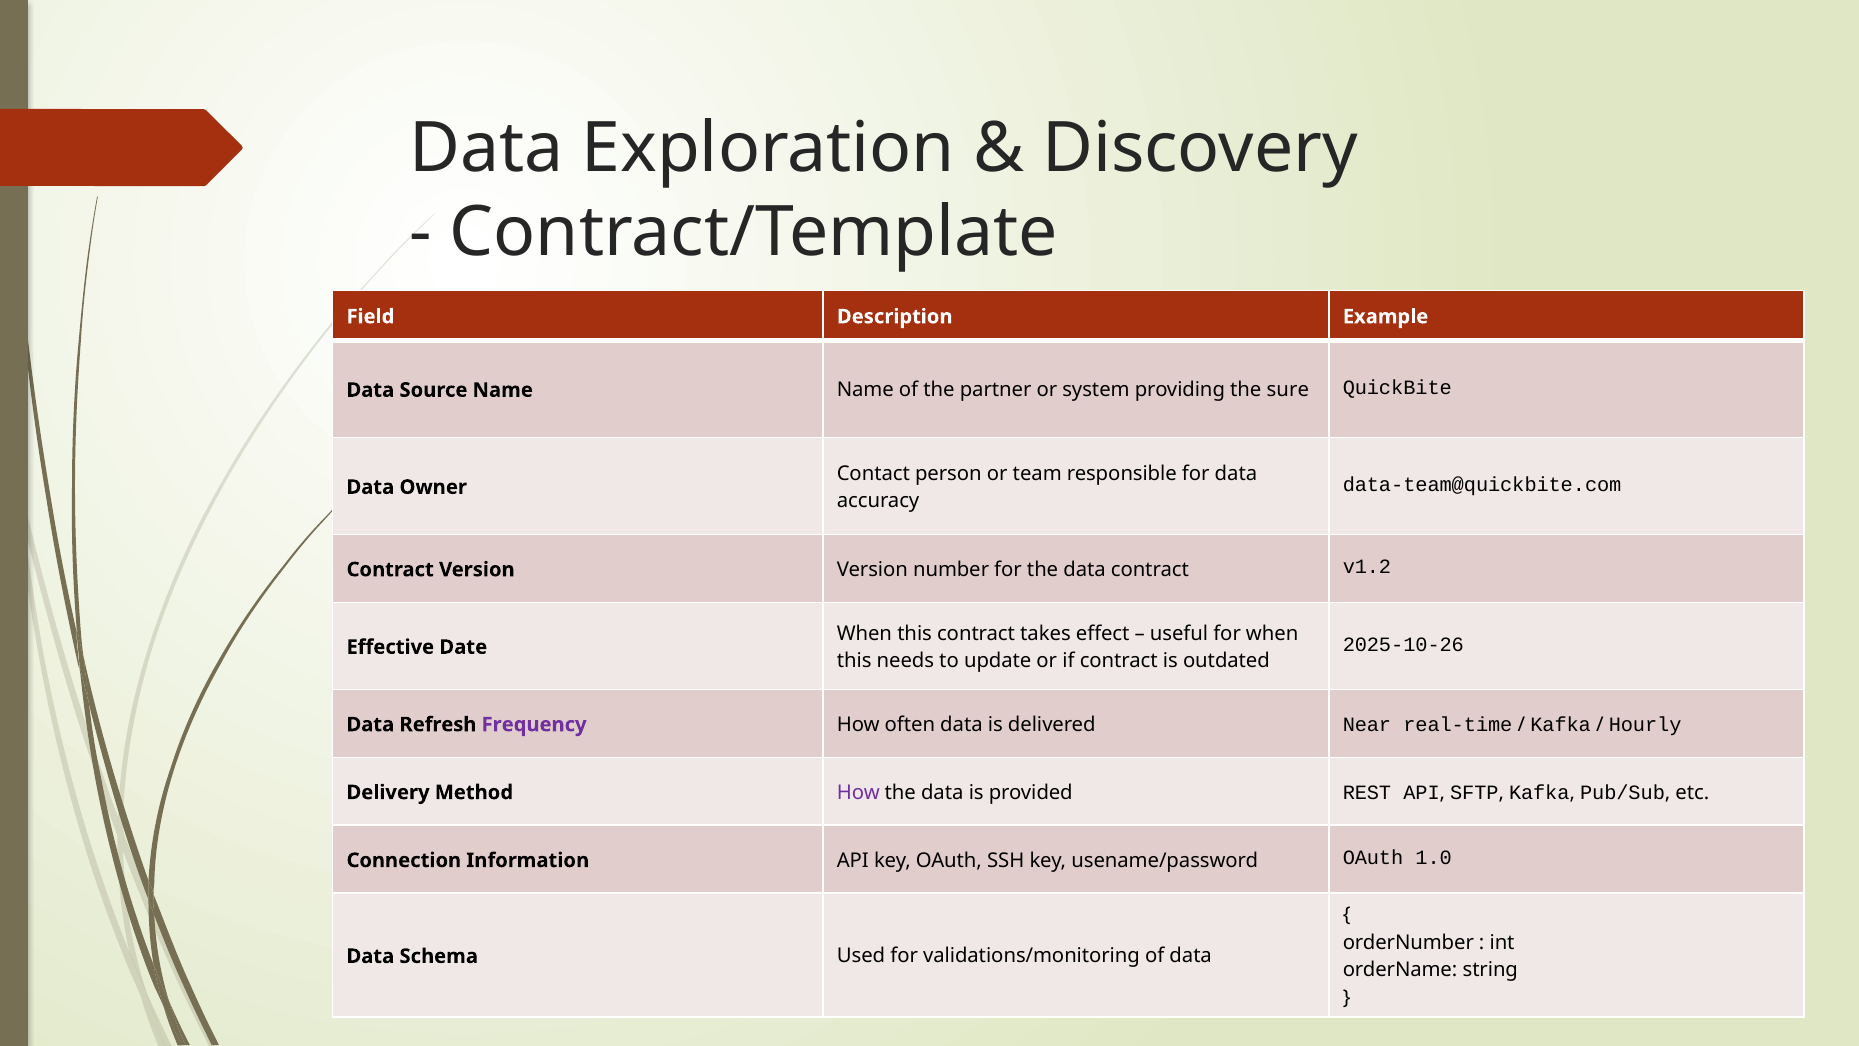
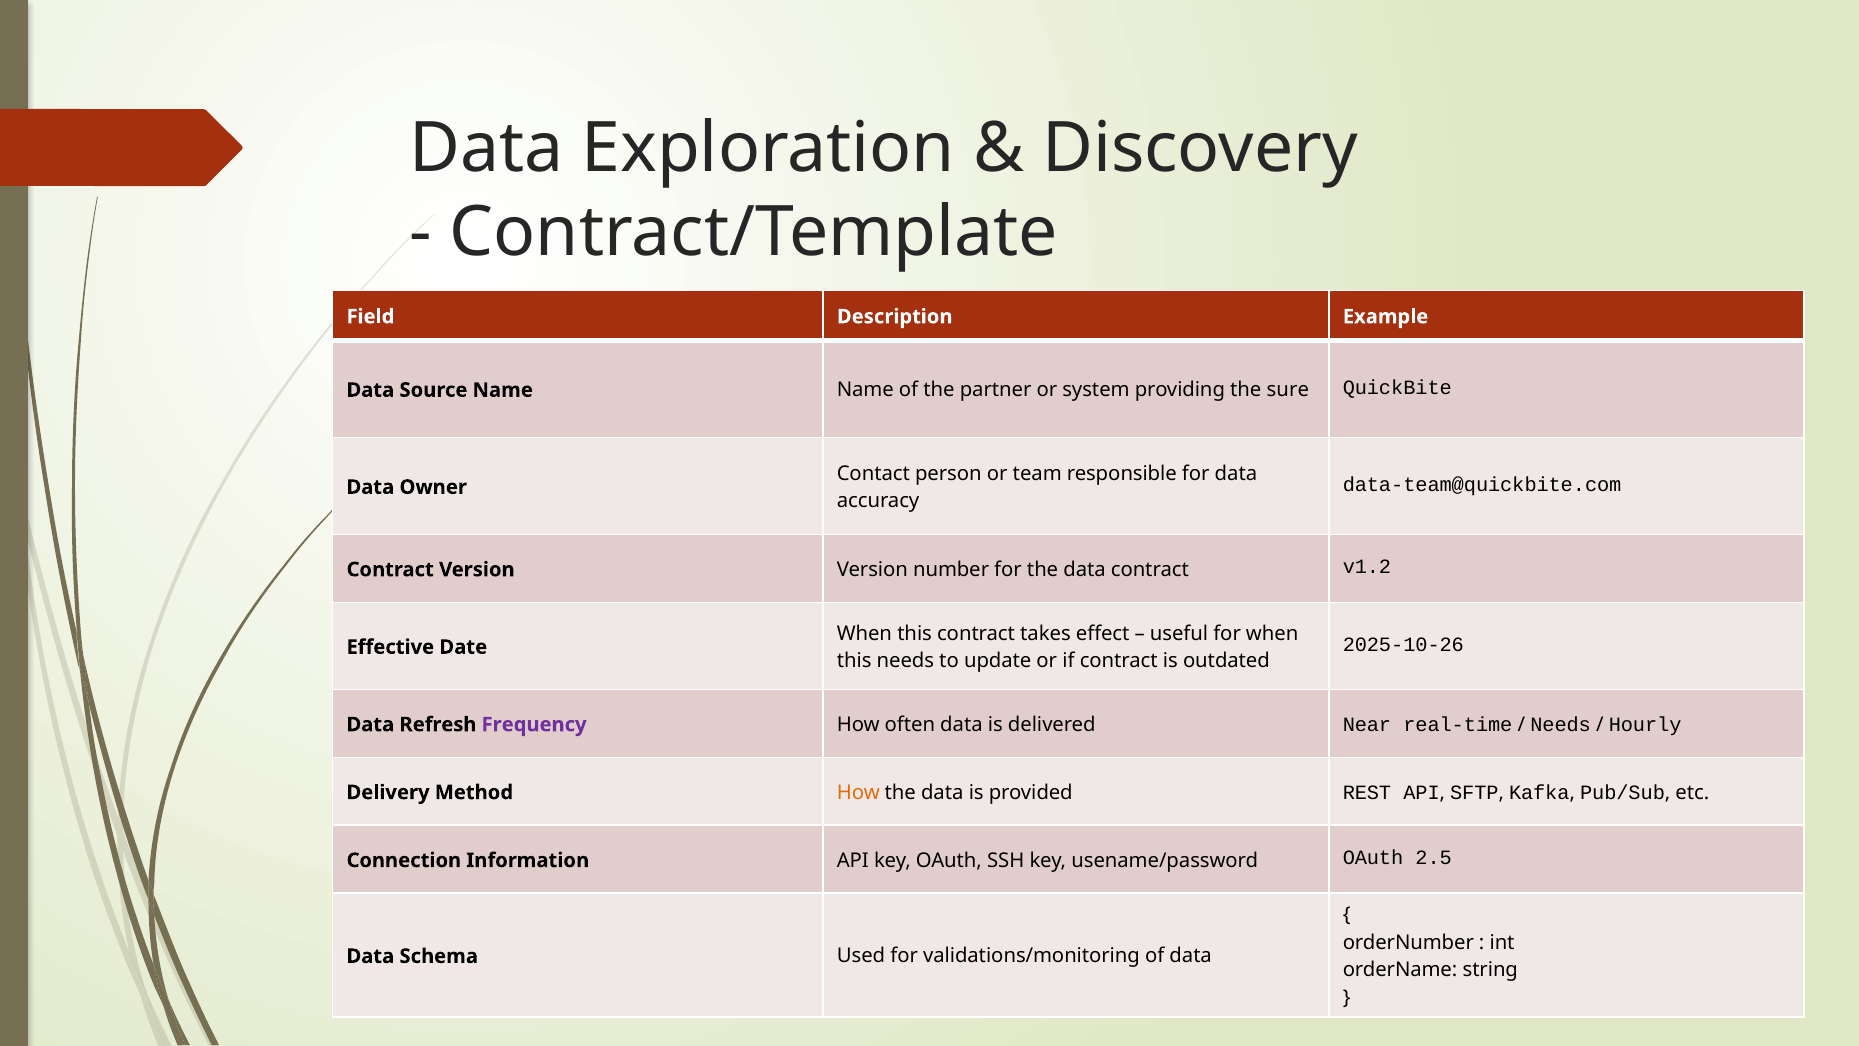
Kafka at (1561, 724): Kafka -> Needs
How at (858, 792) colour: purple -> orange
1.0: 1.0 -> 2.5
